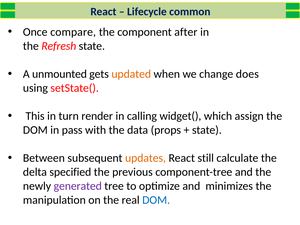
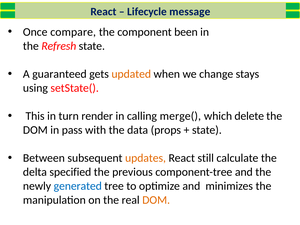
common: common -> message
after: after -> been
unmounted: unmounted -> guaranteed
does: does -> stays
widget(: widget( -> merge(
assign: assign -> delete
generated colour: purple -> blue
DOM at (156, 200) colour: blue -> orange
